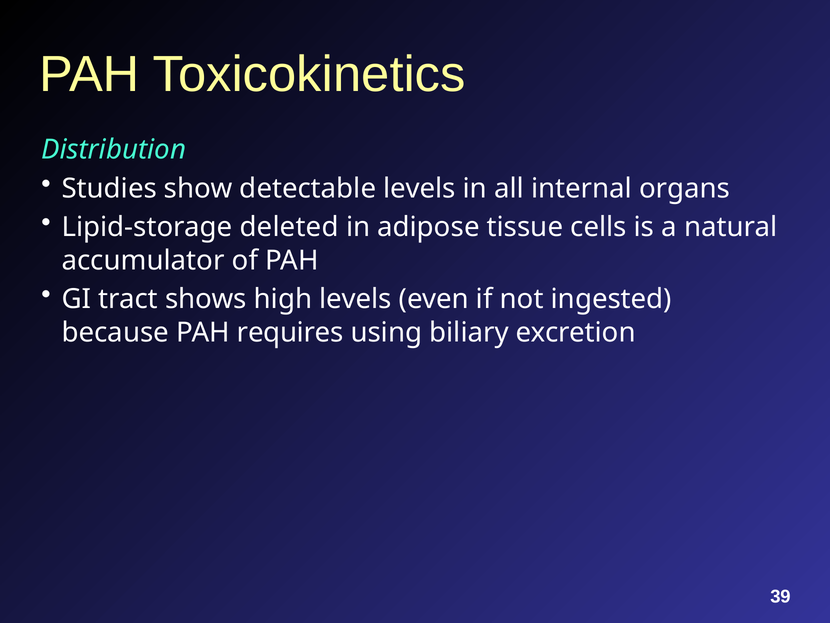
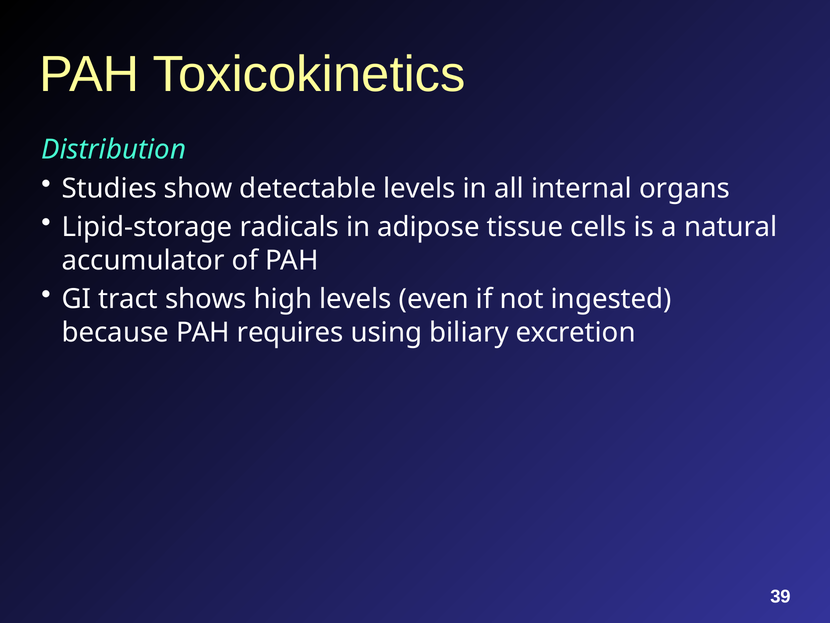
deleted: deleted -> radicals
